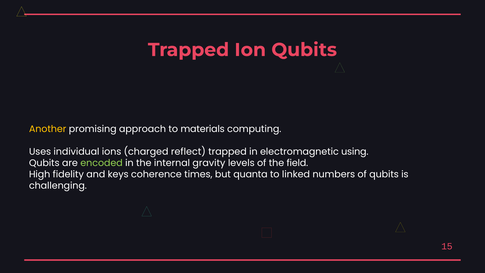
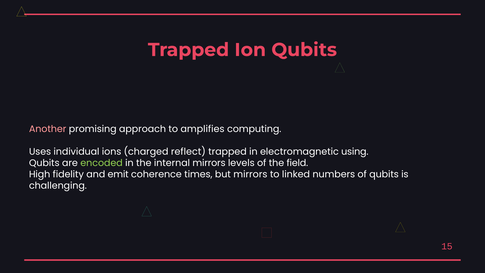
Another colour: yellow -> pink
materials: materials -> amplifies
internal gravity: gravity -> mirrors
keys: keys -> emit
but quanta: quanta -> mirrors
